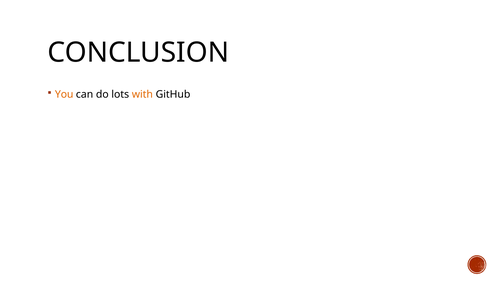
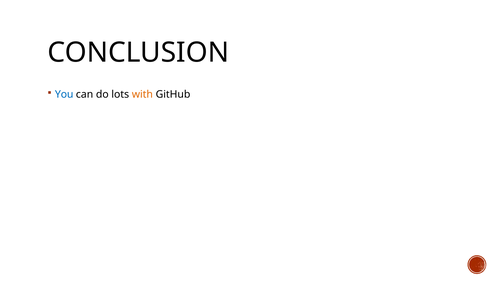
You colour: orange -> blue
